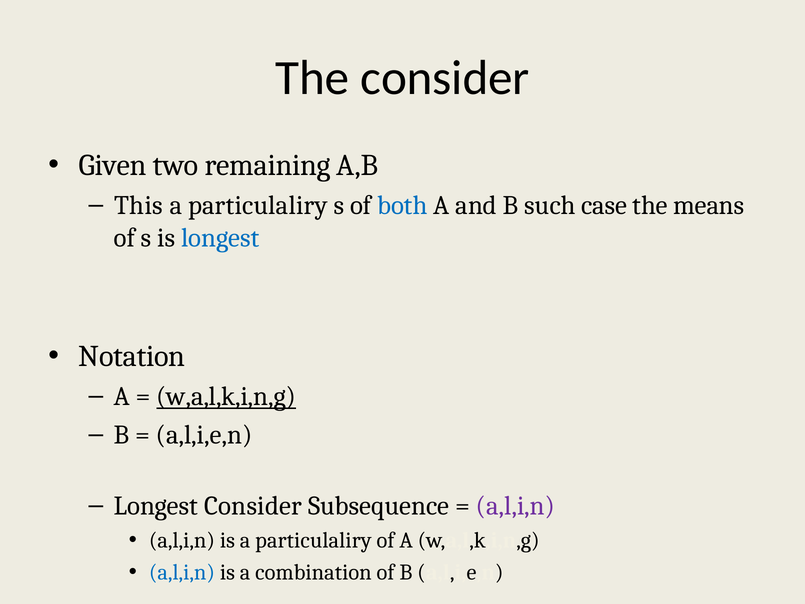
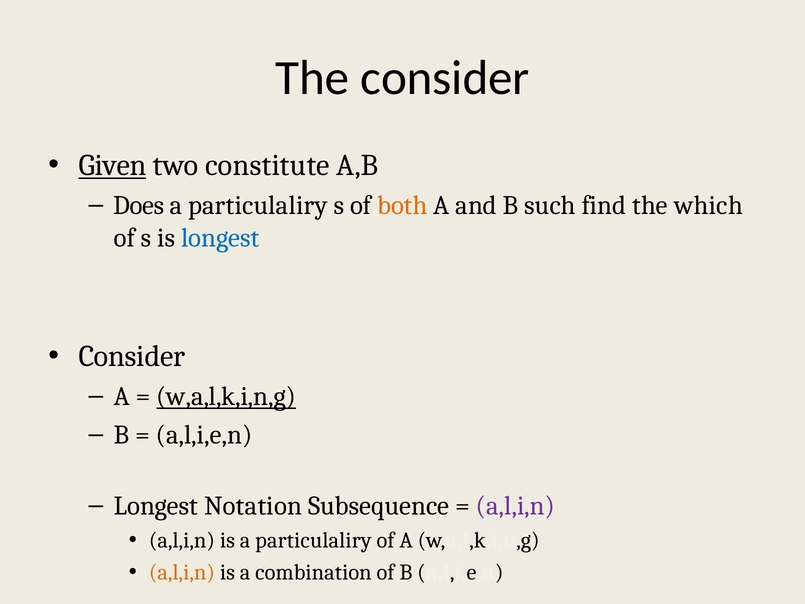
Given underline: none -> present
remaining: remaining -> constitute
This: This -> Does
both colour: blue -> orange
case: case -> find
means: means -> which
Notation at (132, 356): Notation -> Consider
Longest Consider: Consider -> Notation
a,l,i,n at (182, 572) colour: blue -> orange
